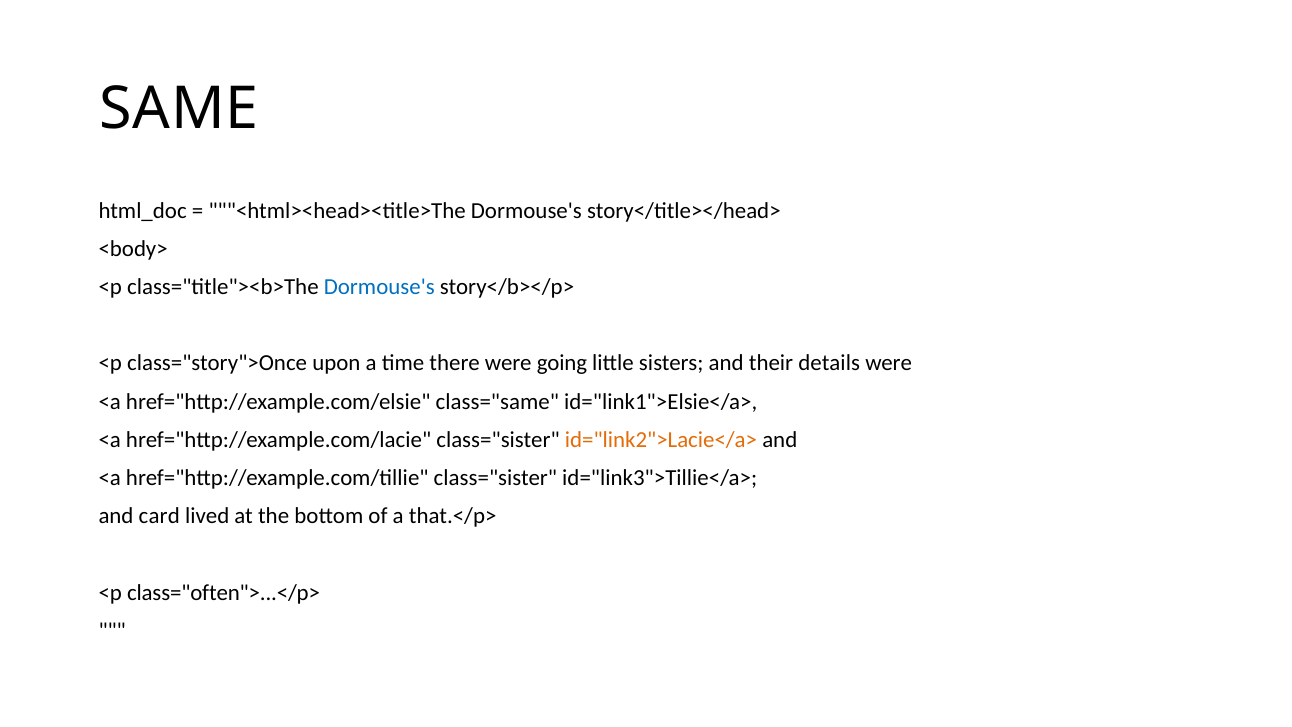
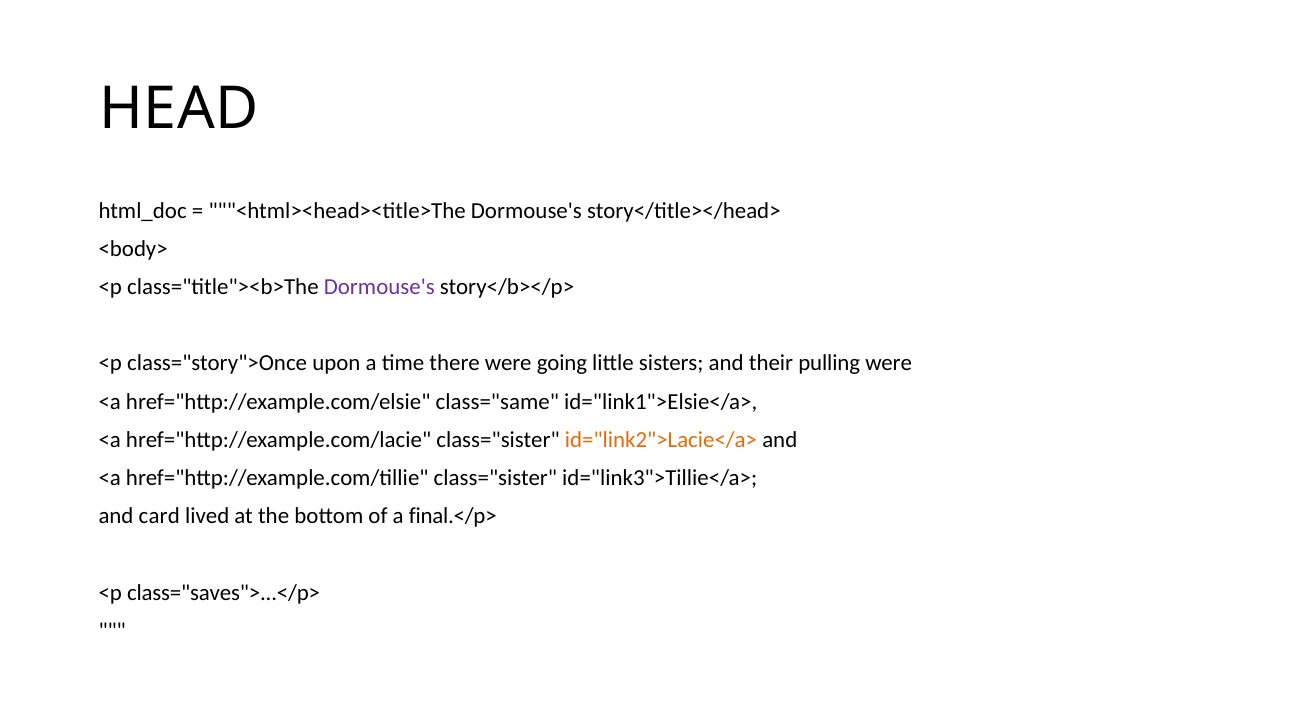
SAME: SAME -> HEAD
Dormouse's at (379, 287) colour: blue -> purple
details: details -> pulling
that.</p>: that.</p> -> final.</p>
class="often">...</p>: class="often">...</p> -> class="saves">...</p>
